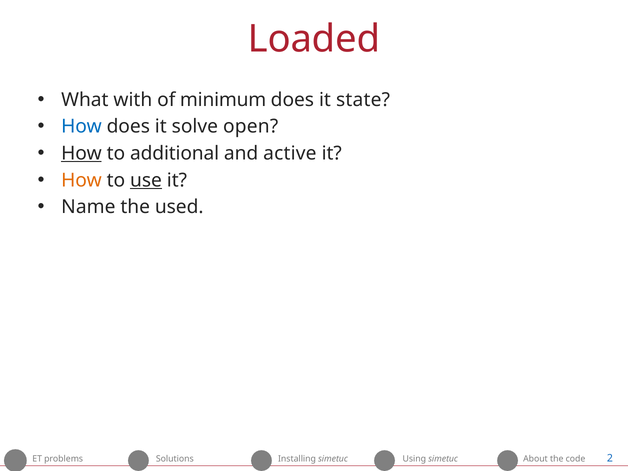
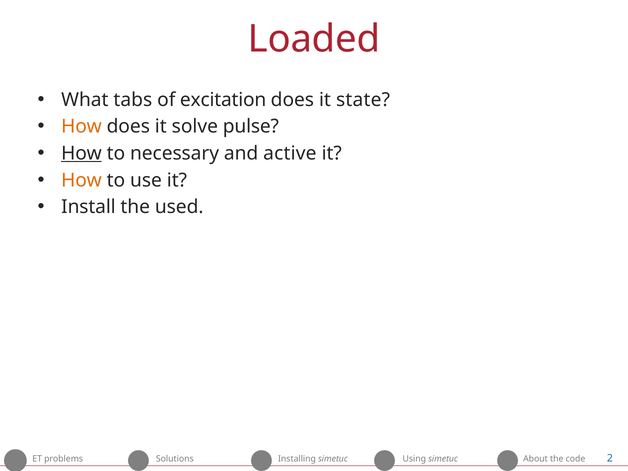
with: with -> tabs
minimum: minimum -> excitation
How at (82, 127) colour: blue -> orange
open: open -> pulse
additional: additional -> necessary
use underline: present -> none
Name: Name -> Install
